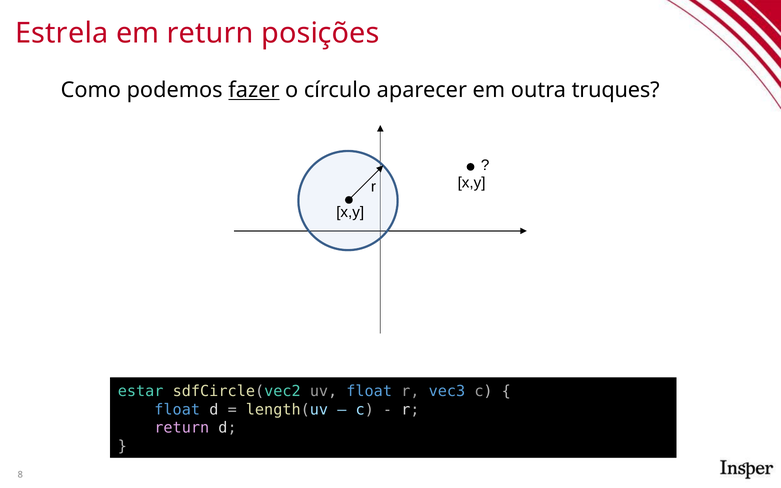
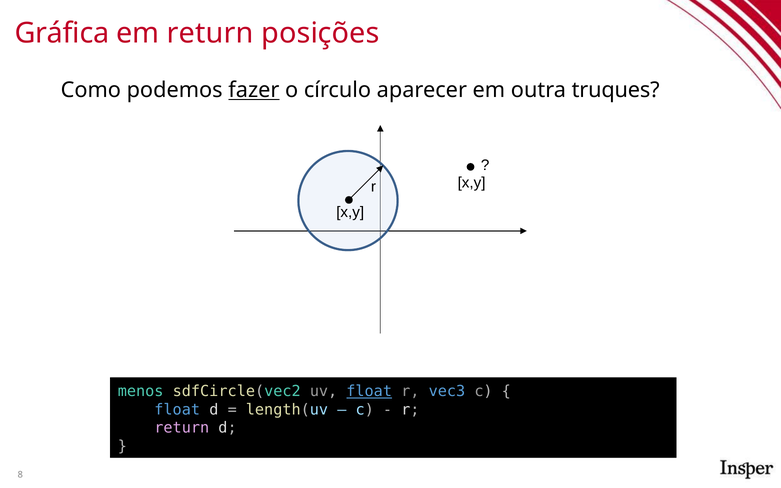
Estrela: Estrela -> Gráfica
estar: estar -> menos
float at (369, 391) underline: none -> present
